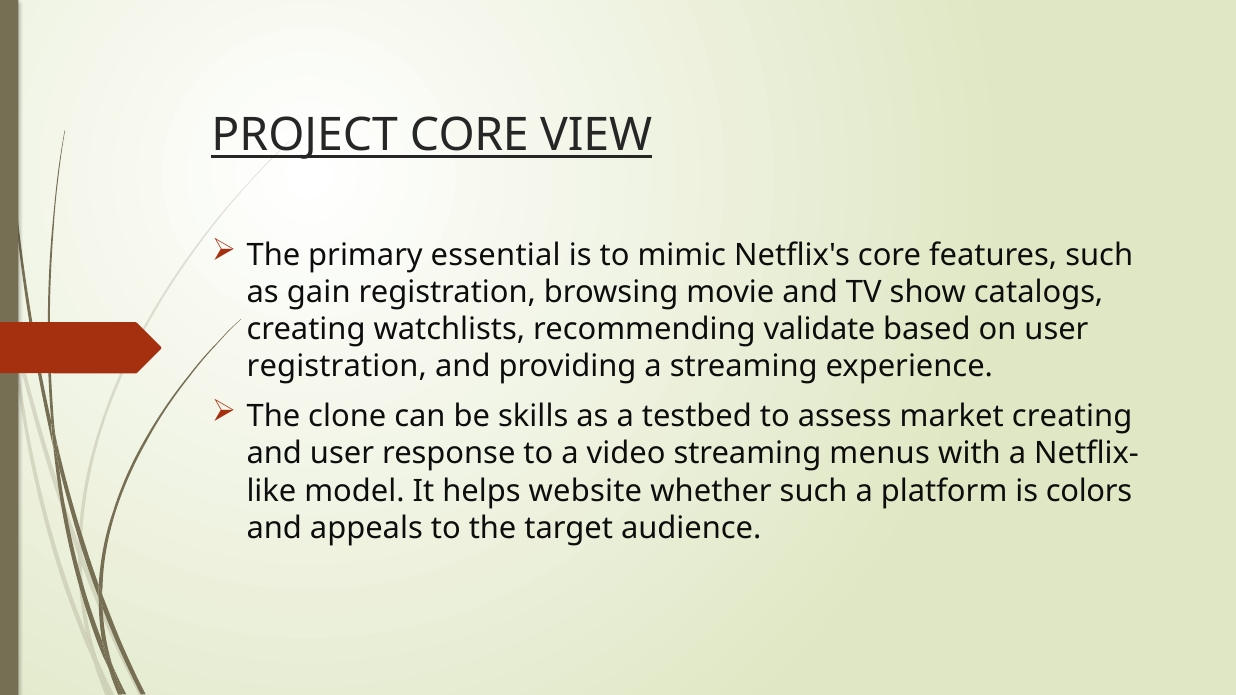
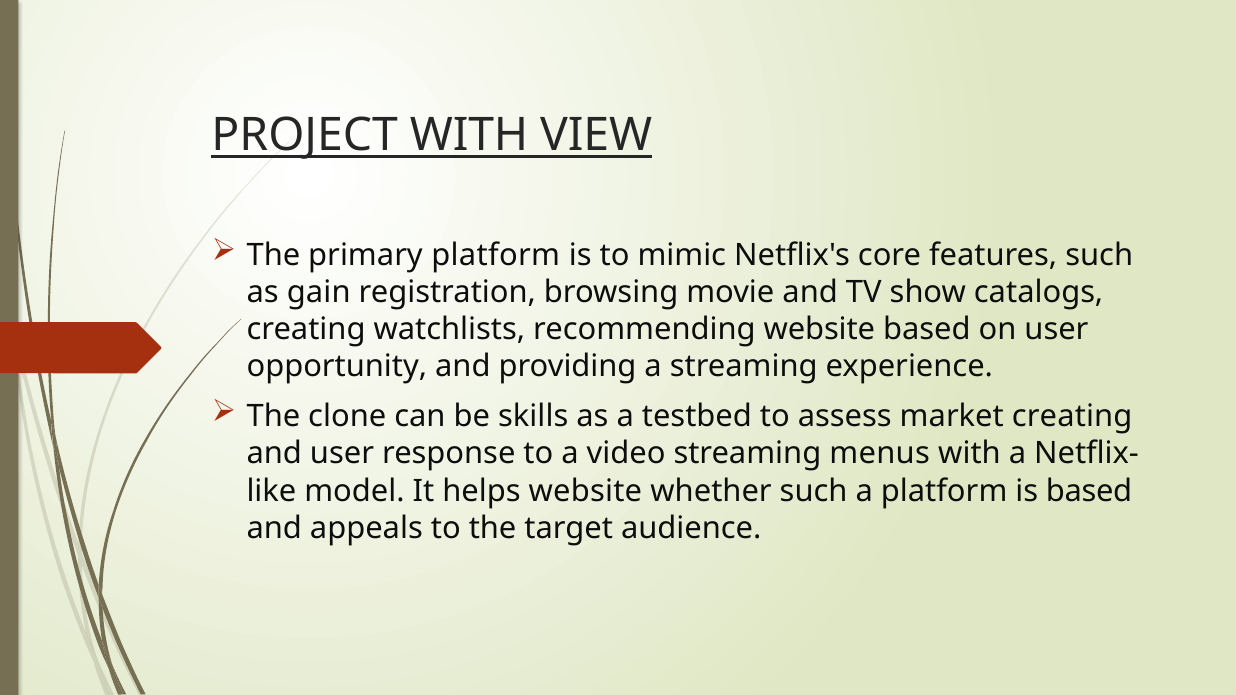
PROJECT CORE: CORE -> WITH
primary essential: essential -> platform
recommending validate: validate -> website
registration at (337, 367): registration -> opportunity
is colors: colors -> based
